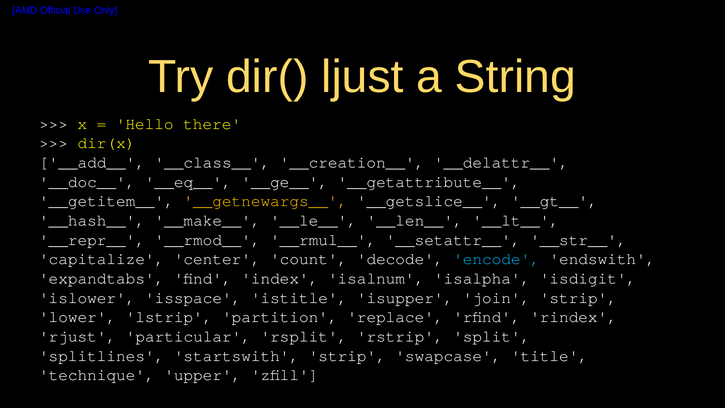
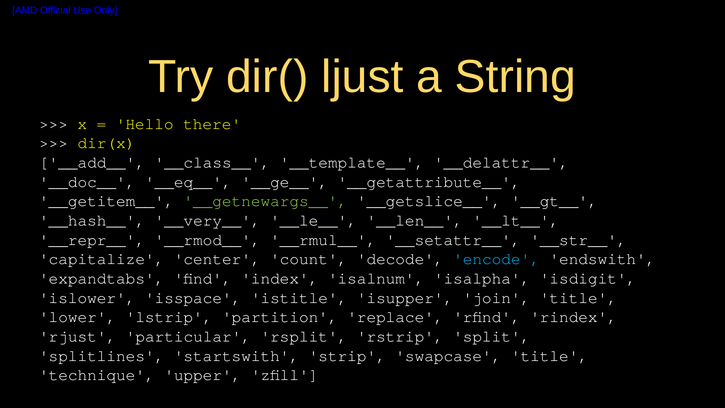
__creation__: __creation__ -> __template__
__getnewargs__ colour: yellow -> light green
__make__: __make__ -> __very__
join strip: strip -> title
